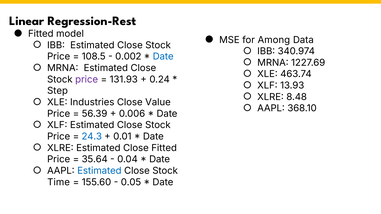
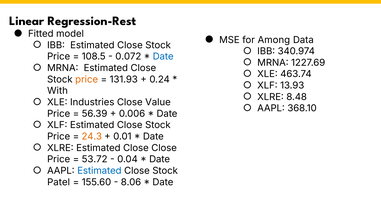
0.002: 0.002 -> 0.072
price at (87, 80) colour: purple -> orange
Step: Step -> With
24.3 colour: blue -> orange
Close Fitted: Fitted -> Close
35.64: 35.64 -> 53.72
Time: Time -> Patel
0.05: 0.05 -> 8.06
